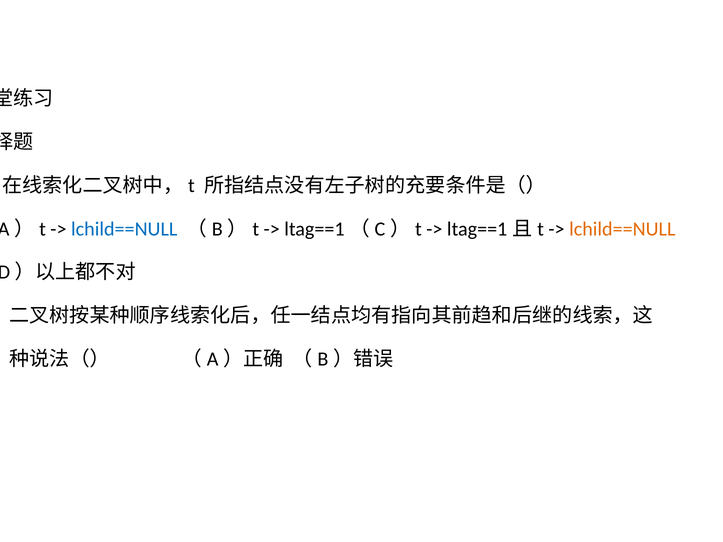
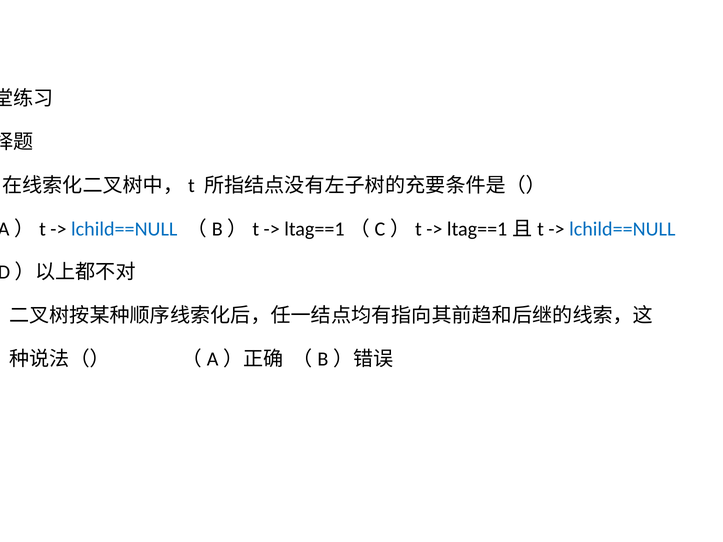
lchild==NULL at (622, 229) colour: orange -> blue
